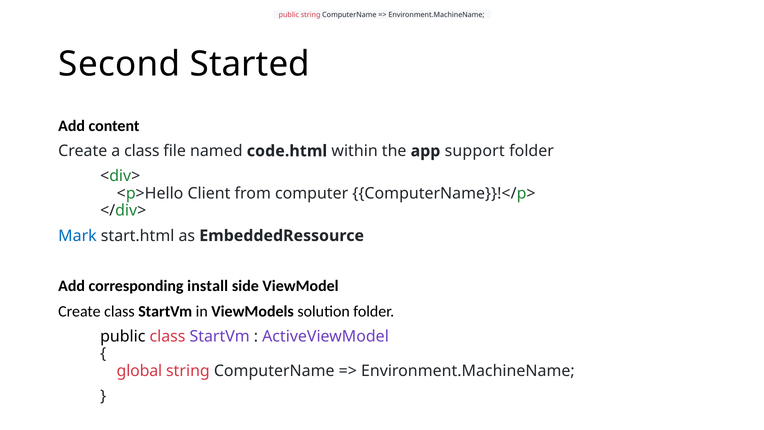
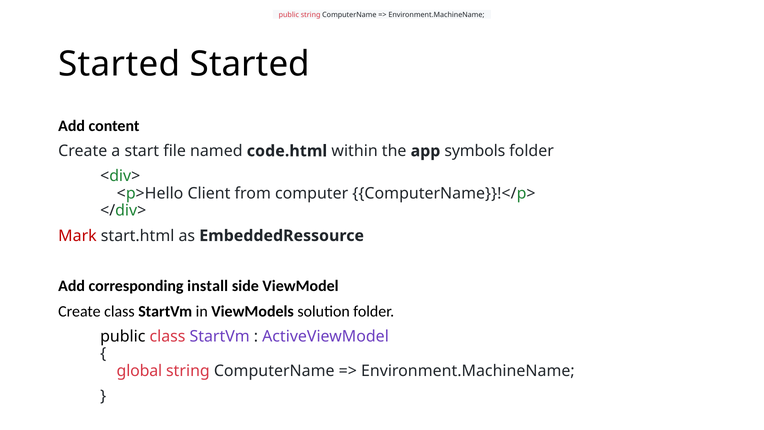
Second at (119, 64): Second -> Started
a class: class -> start
support: support -> symbols
Mark colour: blue -> red
